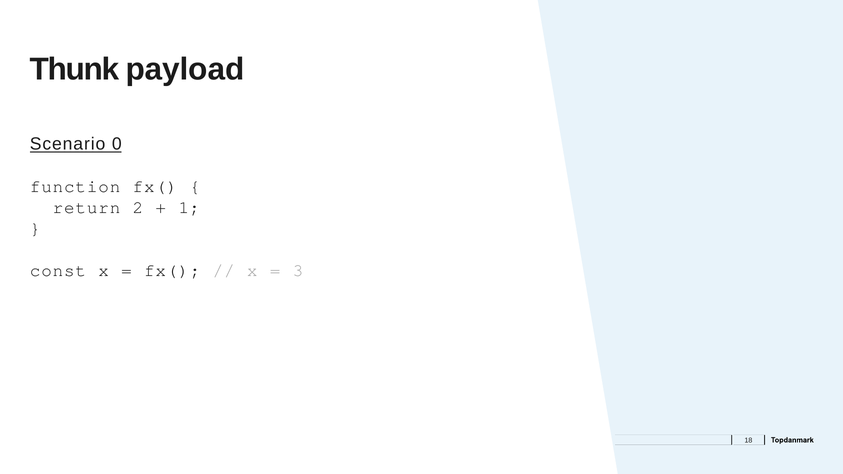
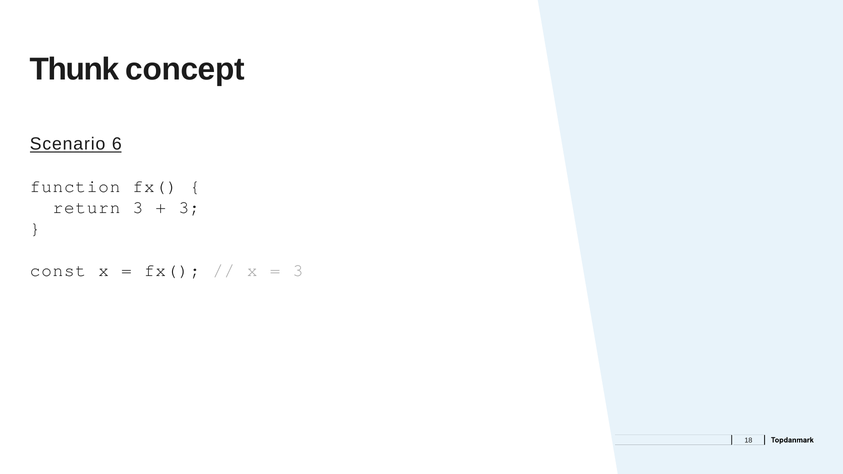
payload: payload -> concept
0: 0 -> 6
return 2: 2 -> 3
1 at (189, 207): 1 -> 3
